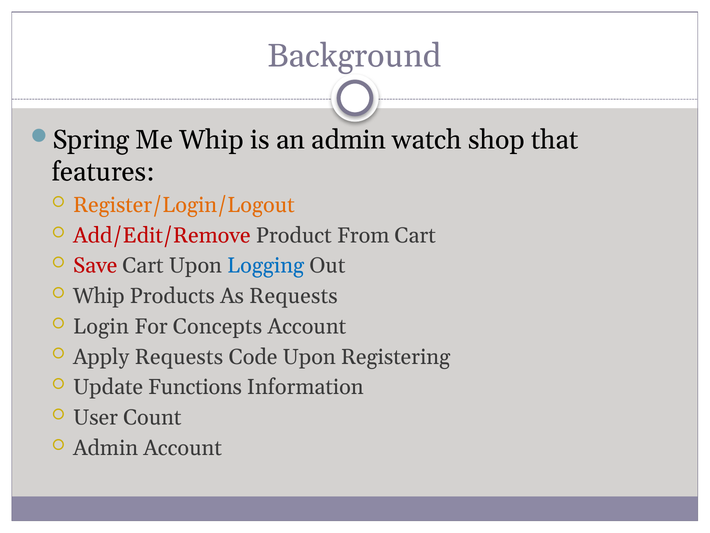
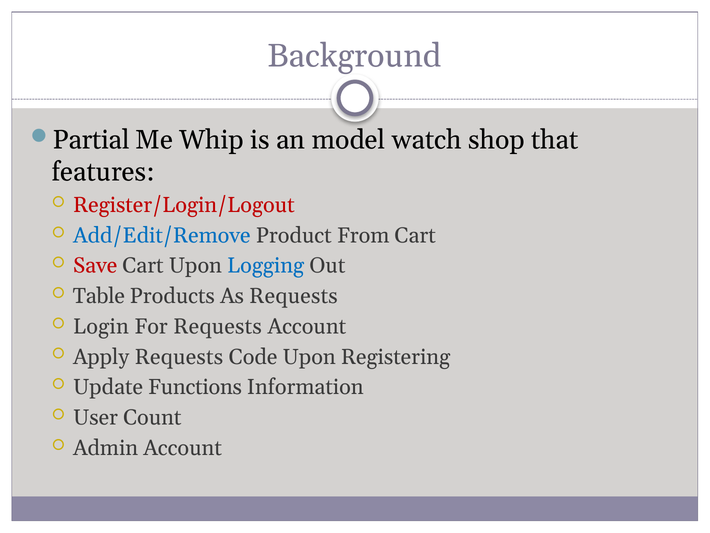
Spring: Spring -> Partial
an admin: admin -> model
Register/Login/Logout colour: orange -> red
Add/Edit/Remove colour: red -> blue
Whip at (99, 296): Whip -> Table
For Concepts: Concepts -> Requests
